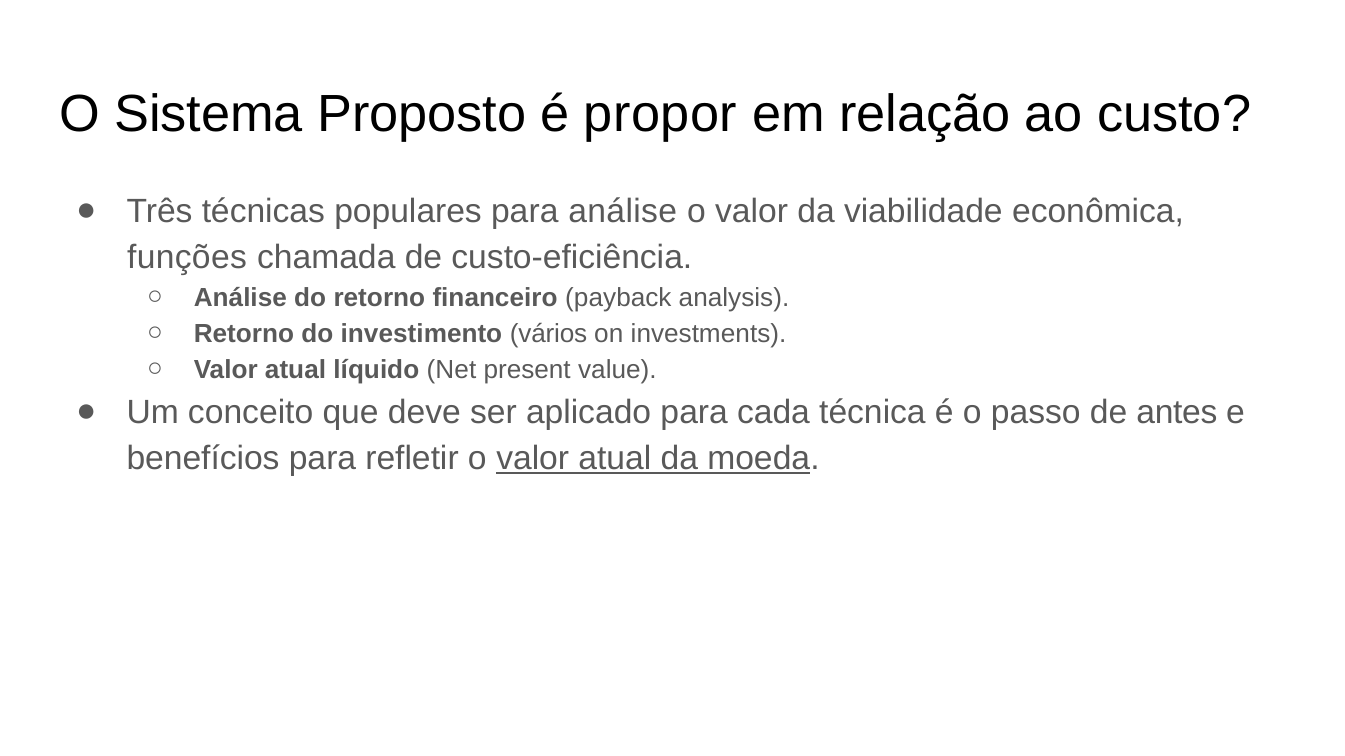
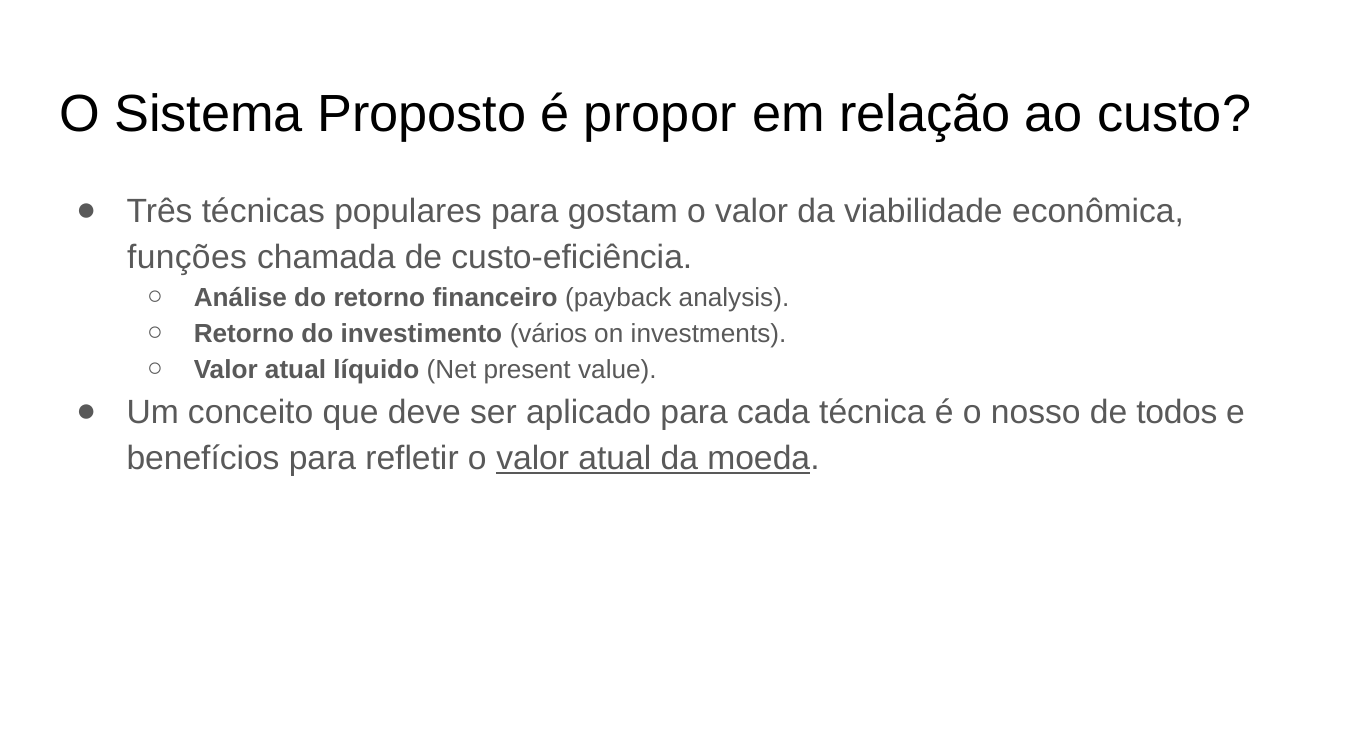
para análise: análise -> gostam
passo: passo -> nosso
antes: antes -> todos
